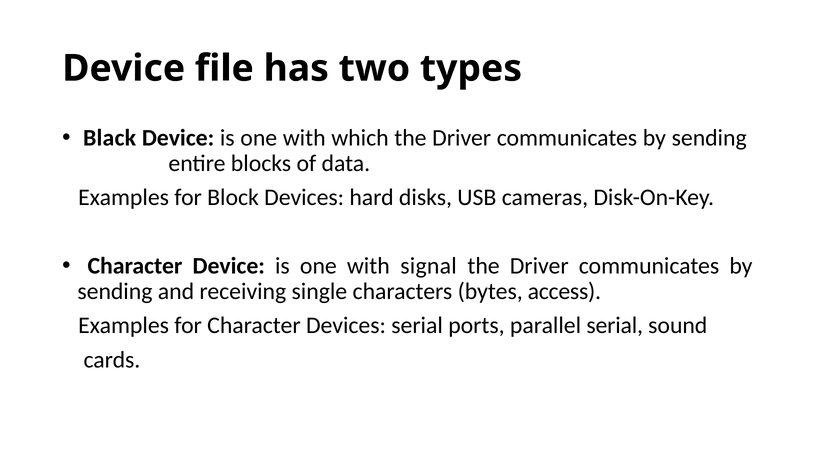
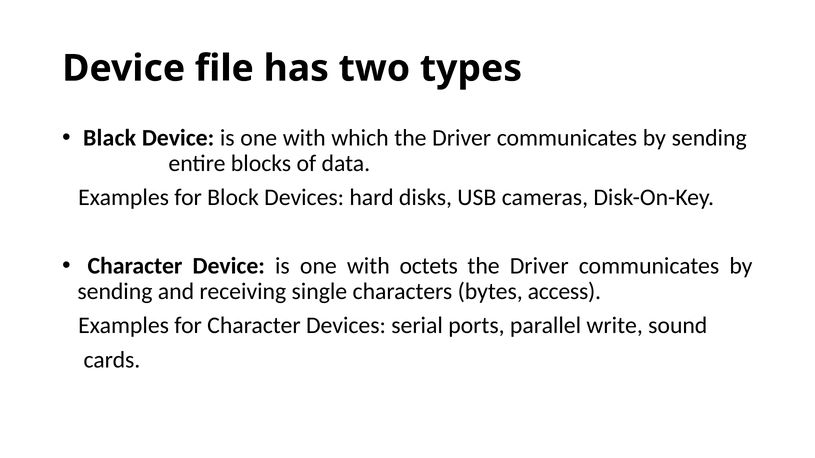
signal: signal -> octets
parallel serial: serial -> write
